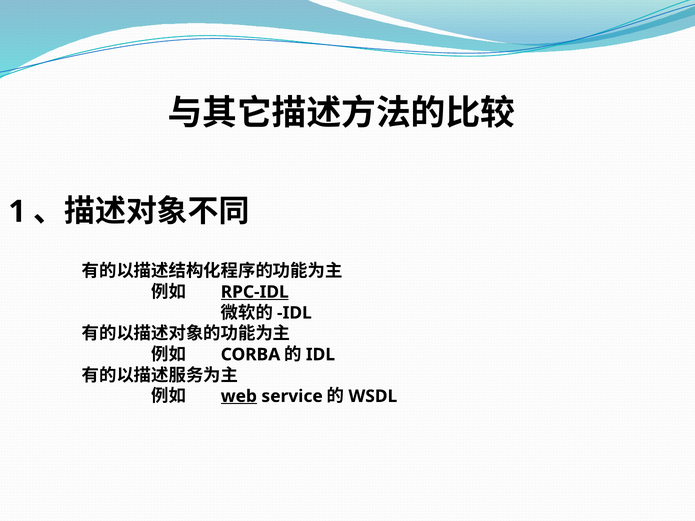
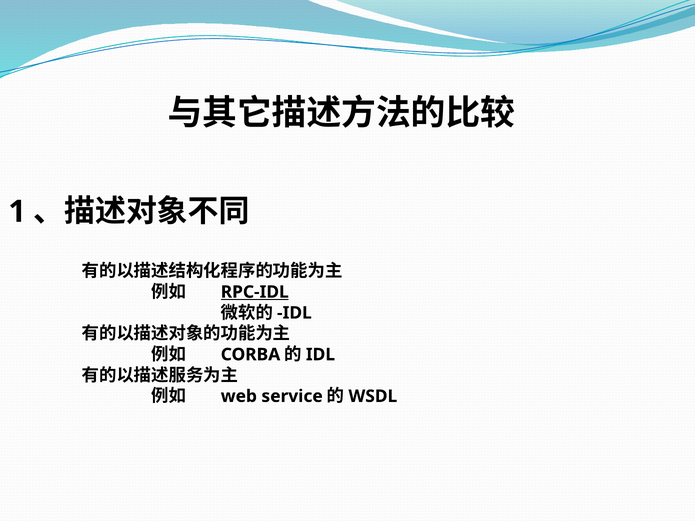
web underline: present -> none
